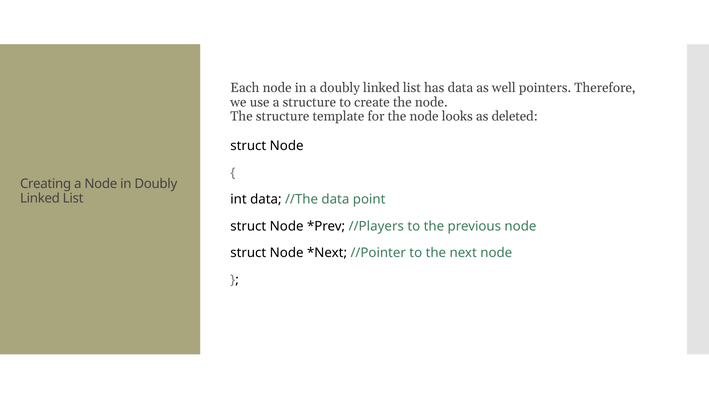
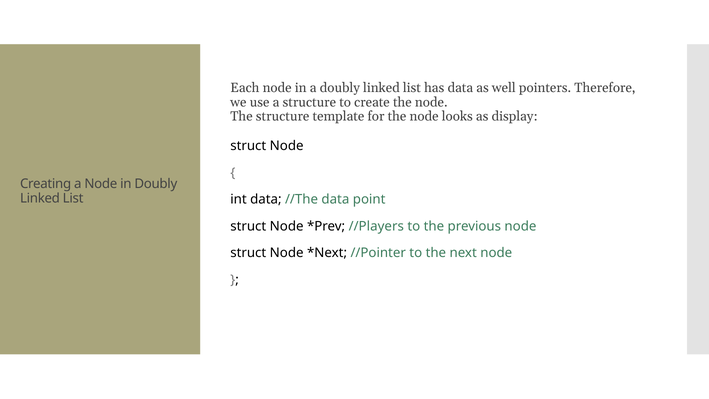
deleted: deleted -> display
